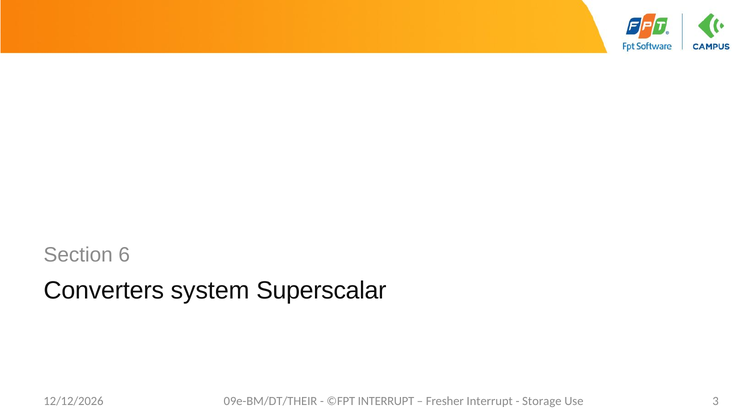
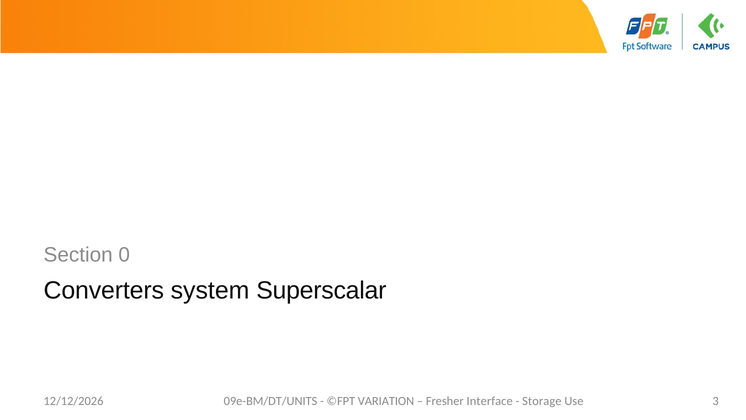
6: 6 -> 0
09e-BM/DT/THEIR: 09e-BM/DT/THEIR -> 09e-BM/DT/UNITS
©FPT INTERRUPT: INTERRUPT -> VARIATION
Fresher Interrupt: Interrupt -> Interface
